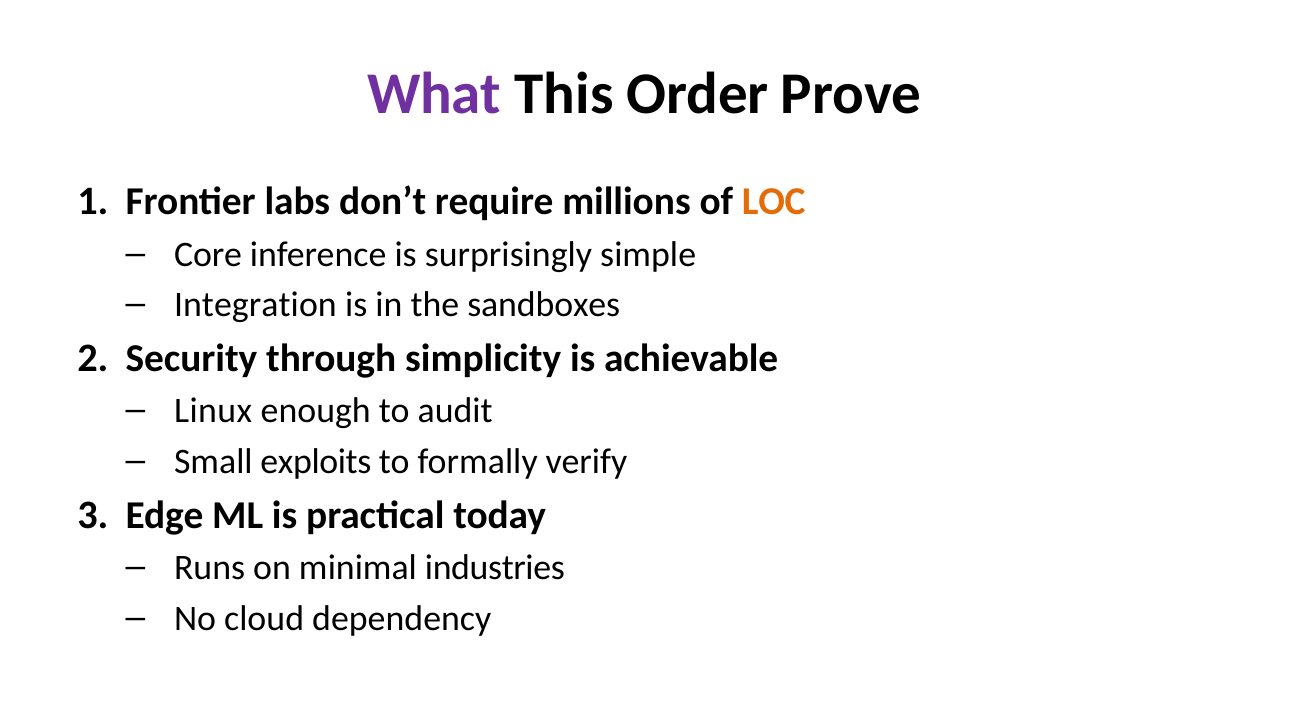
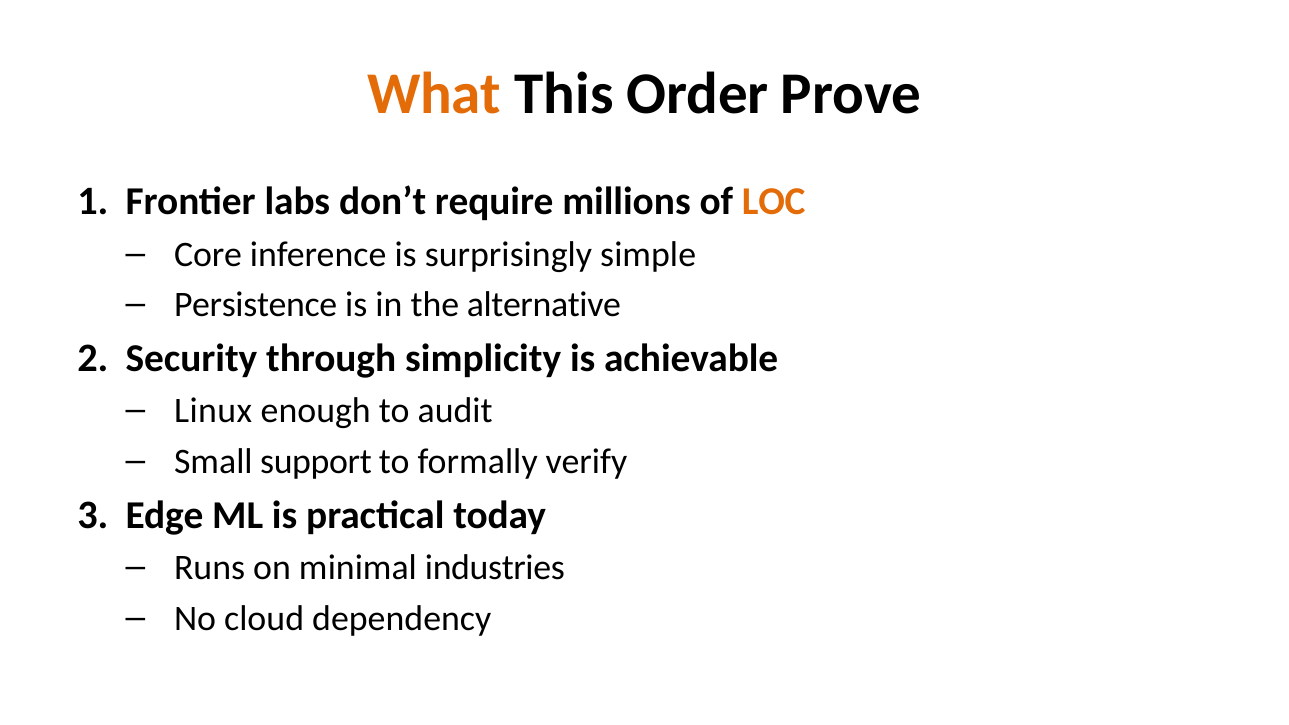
What colour: purple -> orange
Integration: Integration -> Persistence
sandboxes: sandboxes -> alternative
exploits: exploits -> support
